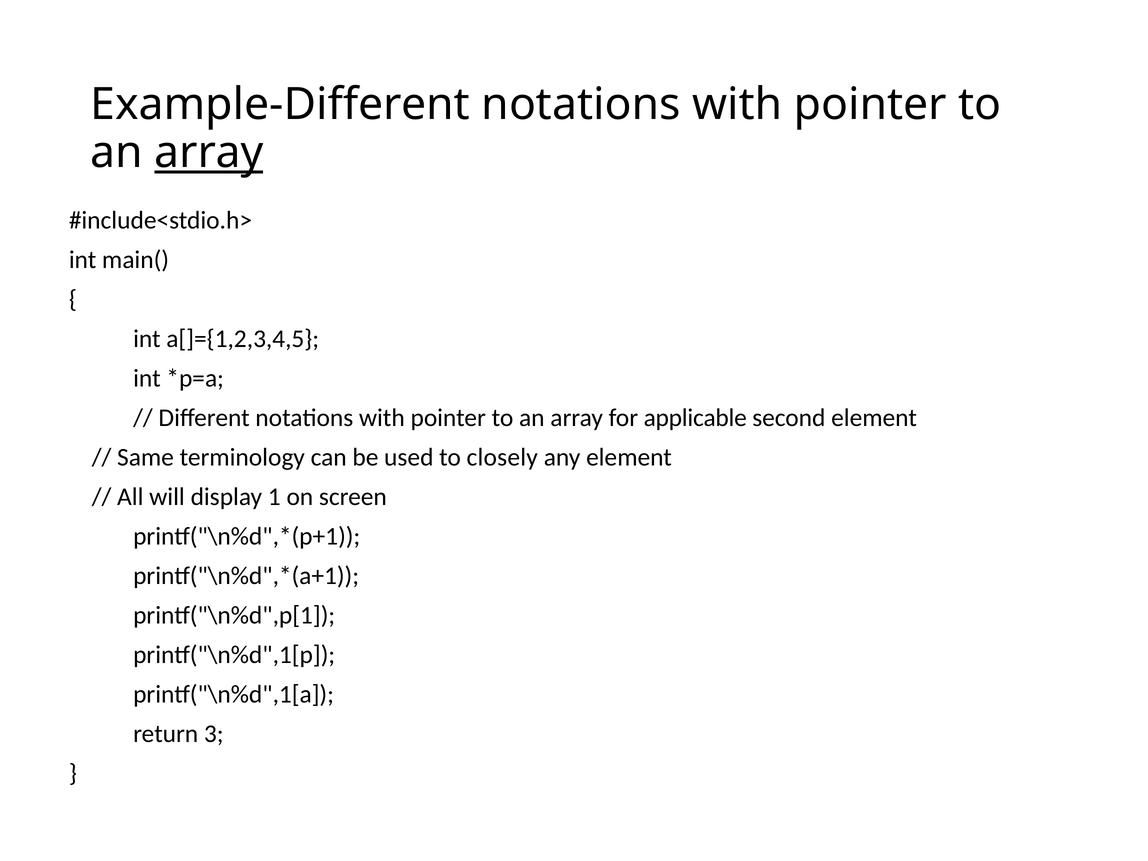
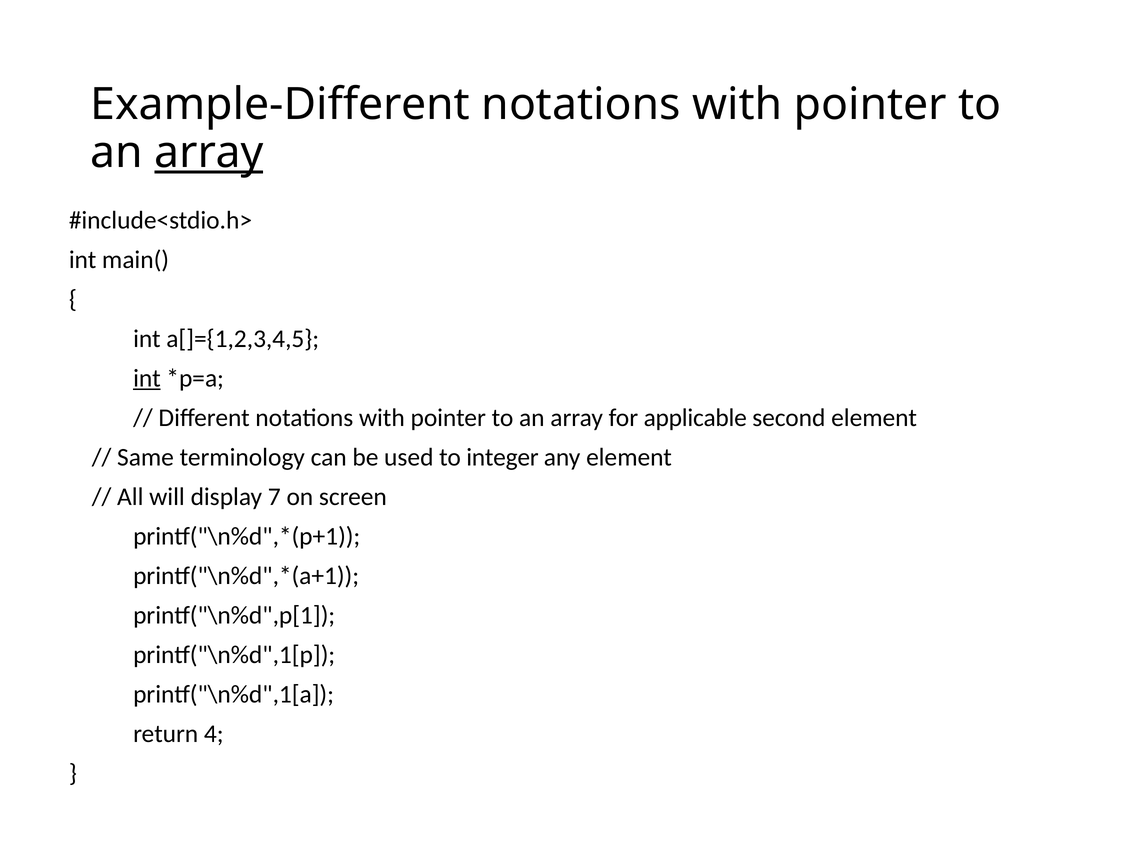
int at (147, 378) underline: none -> present
closely: closely -> integer
1: 1 -> 7
3: 3 -> 4
